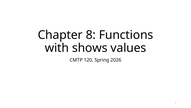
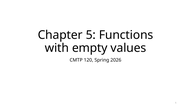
8: 8 -> 5
shows: shows -> empty
